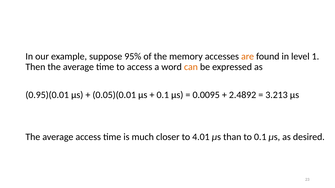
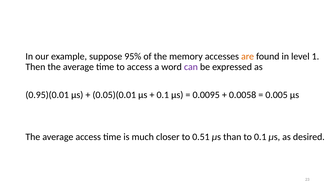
can colour: orange -> purple
2.4892: 2.4892 -> 0.0058
3.213: 3.213 -> 0.005
4.01: 4.01 -> 0.51
